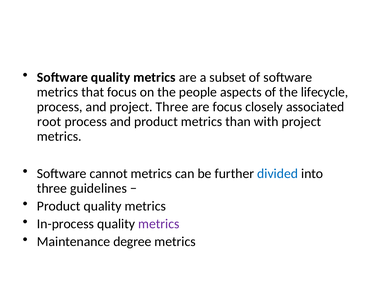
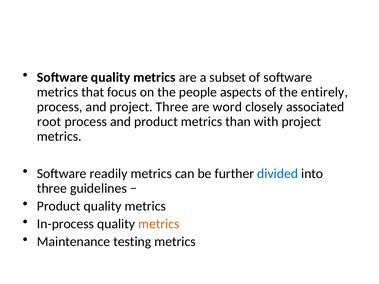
lifecycle: lifecycle -> entirely
are focus: focus -> word
cannot: cannot -> readily
metrics at (159, 224) colour: purple -> orange
degree: degree -> testing
